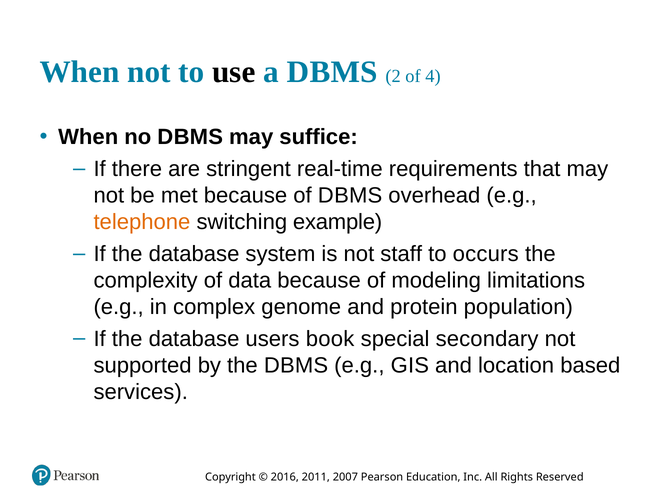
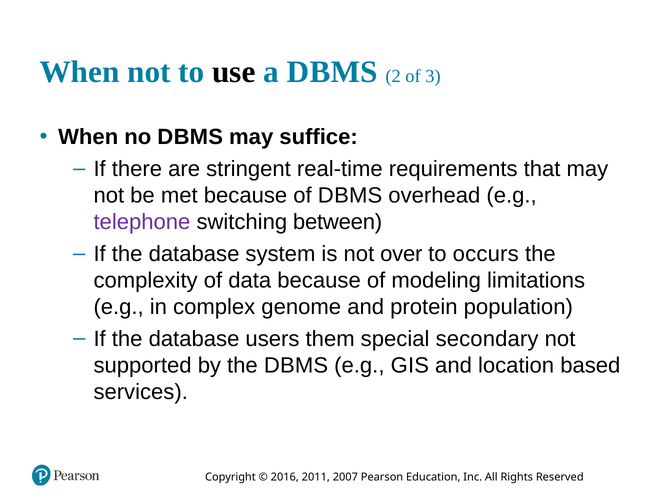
4: 4 -> 3
telephone colour: orange -> purple
example: example -> between
staff: staff -> over
book: book -> them
